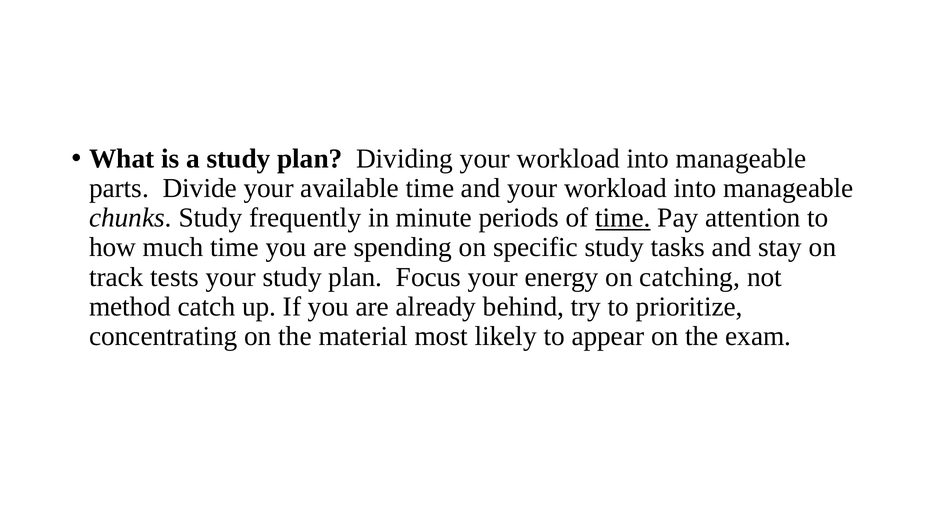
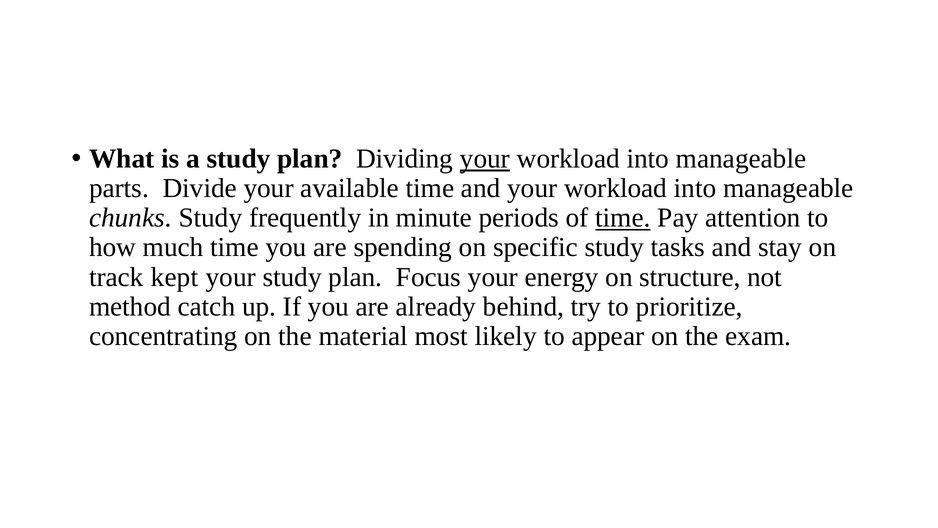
your at (485, 159) underline: none -> present
tests: tests -> kept
catching: catching -> structure
